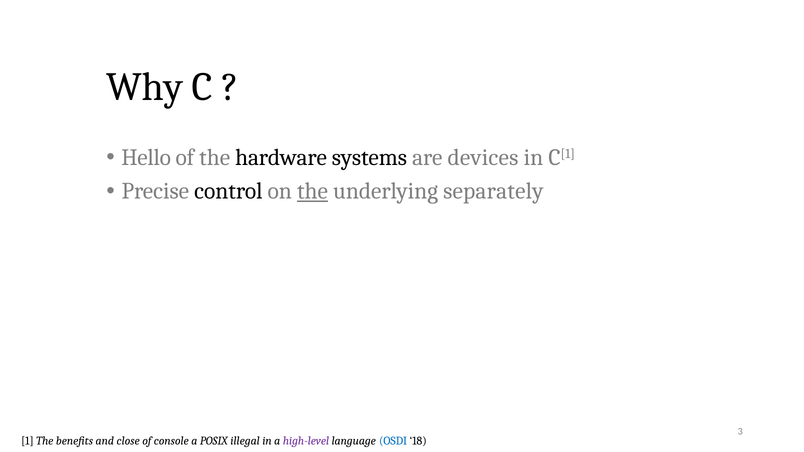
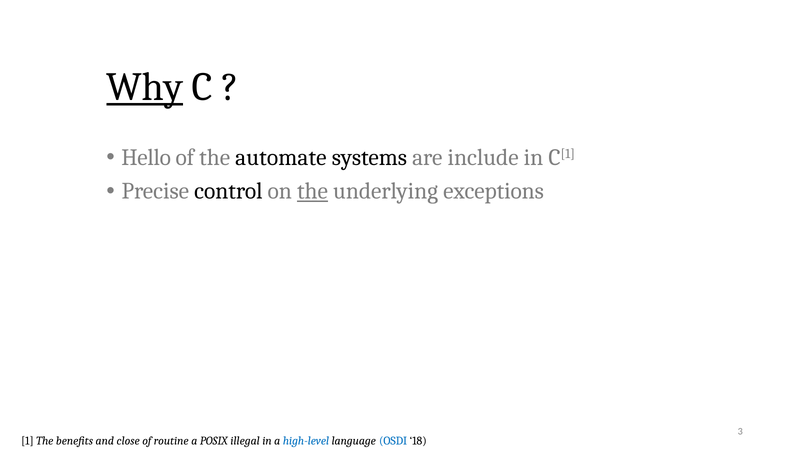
Why underline: none -> present
hardware: hardware -> automate
devices: devices -> include
separately: separately -> exceptions
console: console -> routine
high-level colour: purple -> blue
